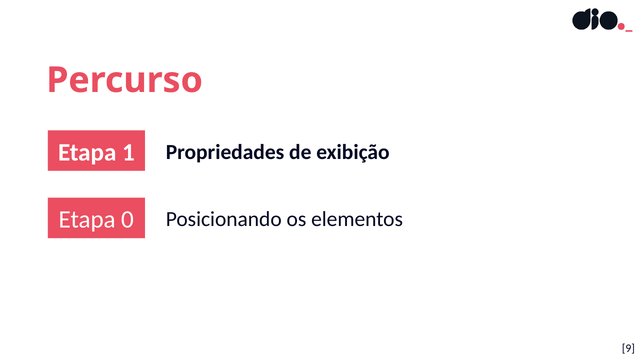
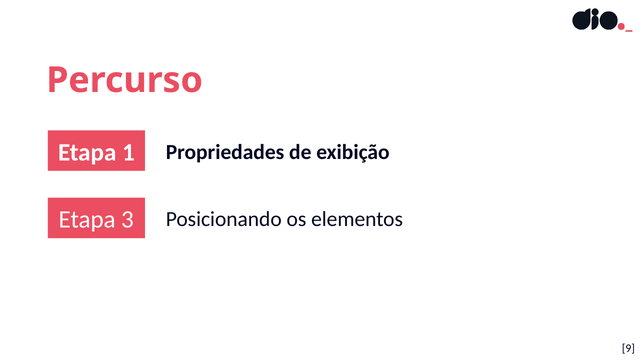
0: 0 -> 3
